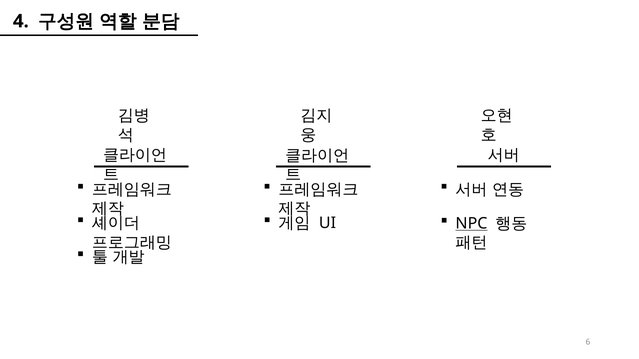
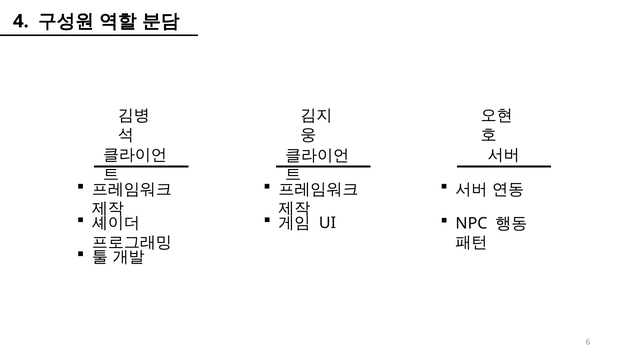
NPC underline: present -> none
